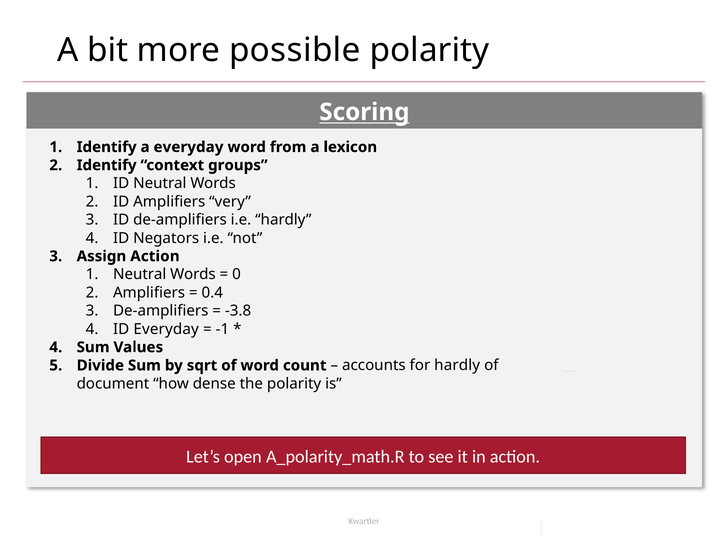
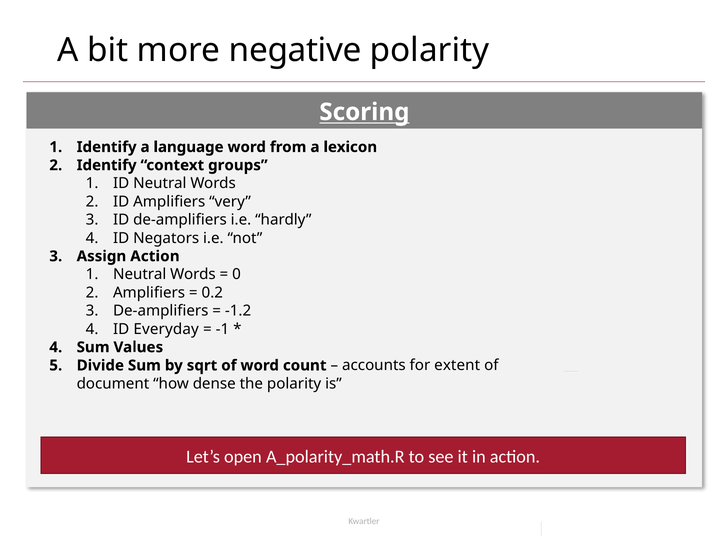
possible: possible -> negative
a everyday: everyday -> language
0.4: 0.4 -> 0.2
-3.8: -3.8 -> -1.2
for hardly: hardly -> extent
